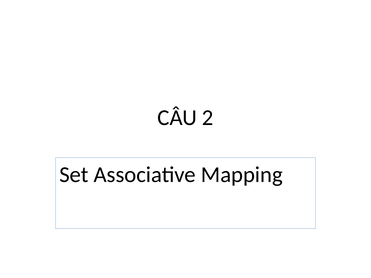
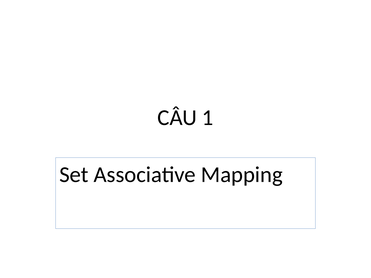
2: 2 -> 1
